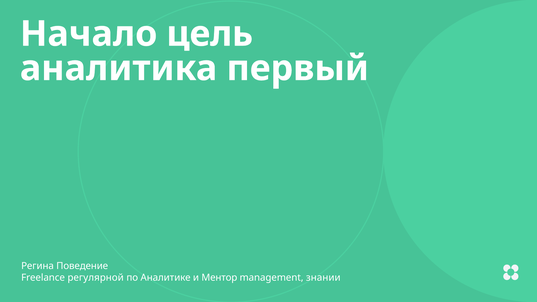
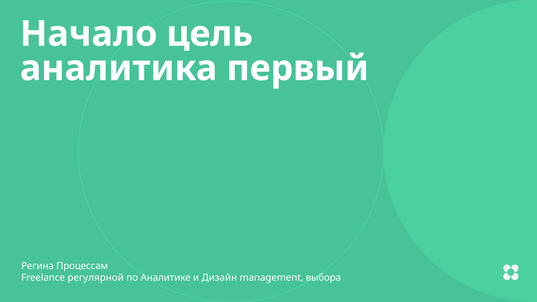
Поведение: Поведение -> Процессам
Ментор: Ментор -> Дизайн
знании: знании -> выбора
